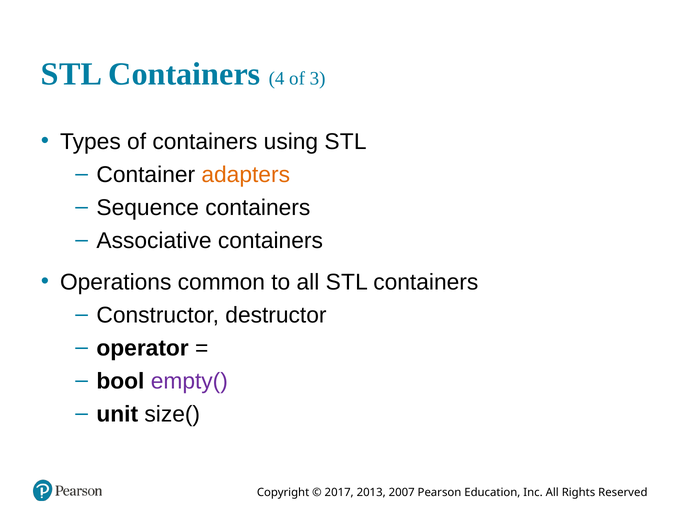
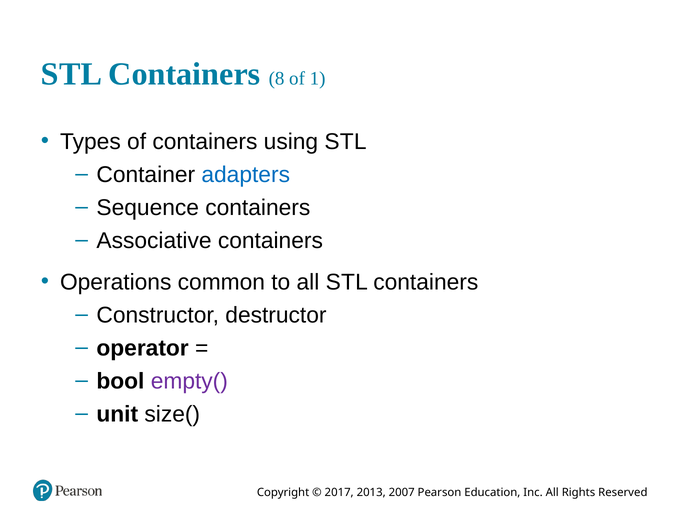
4: 4 -> 8
3: 3 -> 1
adapters colour: orange -> blue
